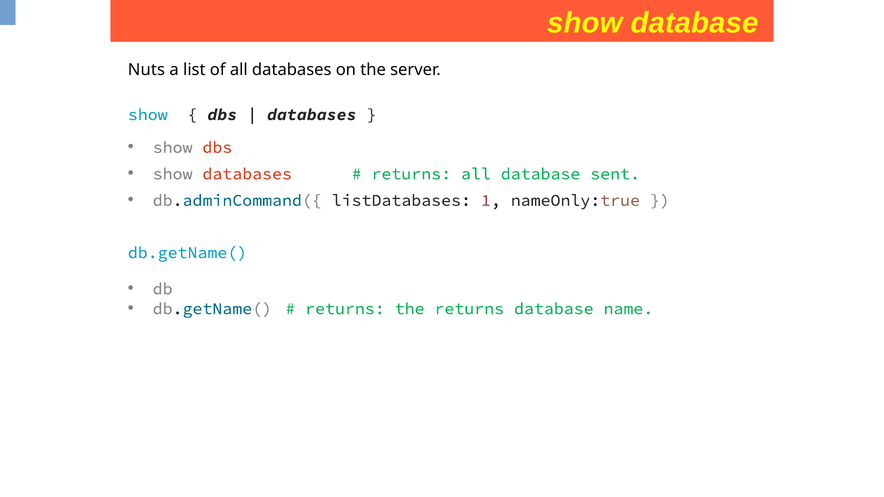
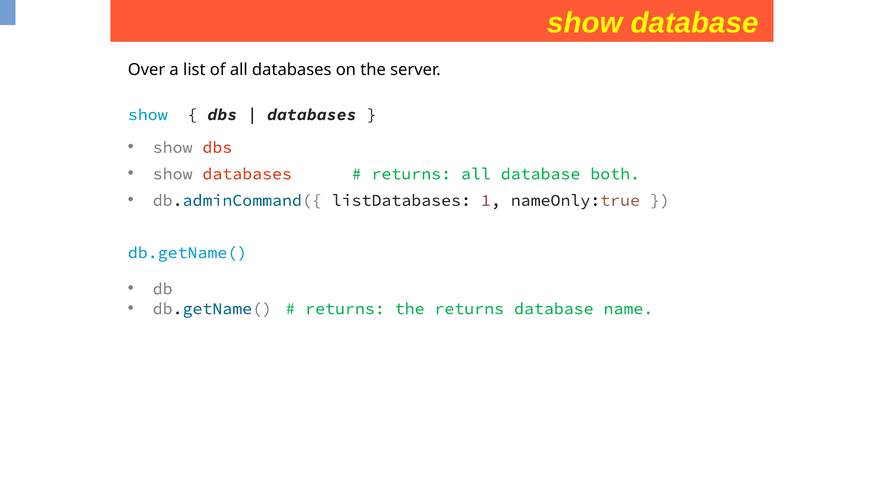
Nuts: Nuts -> Over
sent: sent -> both
